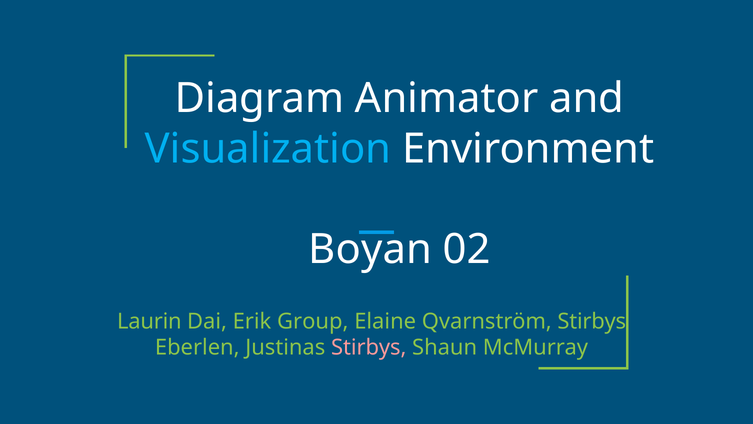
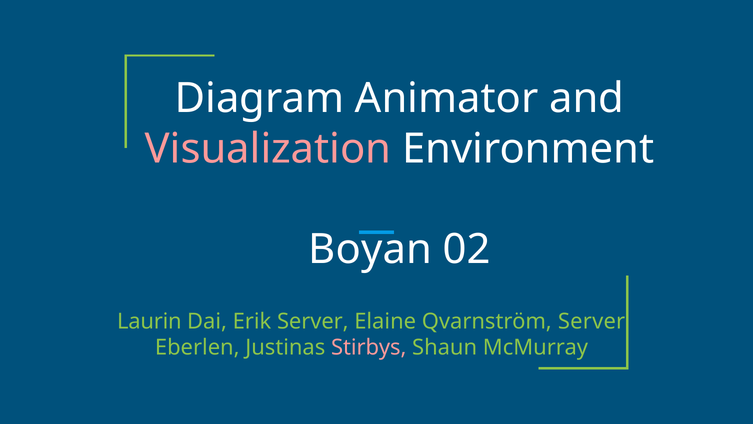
Visualization colour: light blue -> pink
Erik Group: Group -> Server
Qvarnström Stirbys: Stirbys -> Server
